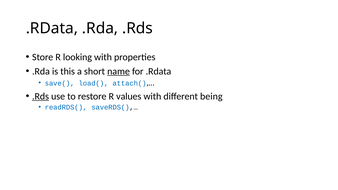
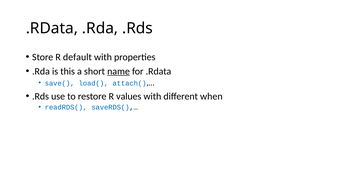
looking: looking -> default
.Rds at (41, 96) underline: present -> none
being: being -> when
